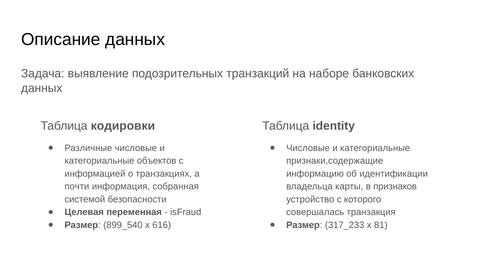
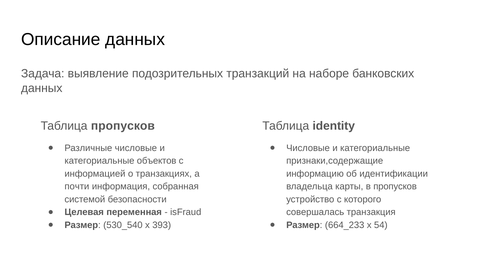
Таблица кодировки: кодировки -> пропусков
в признаков: признаков -> пропусков
899_540: 899_540 -> 530_540
616: 616 -> 393
317_233: 317_233 -> 664_233
81: 81 -> 54
